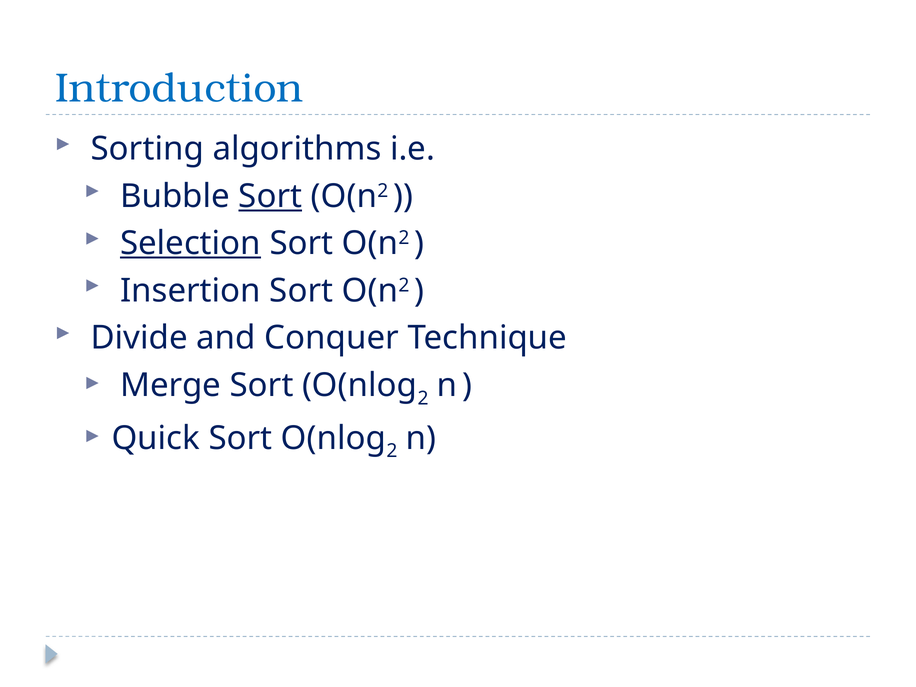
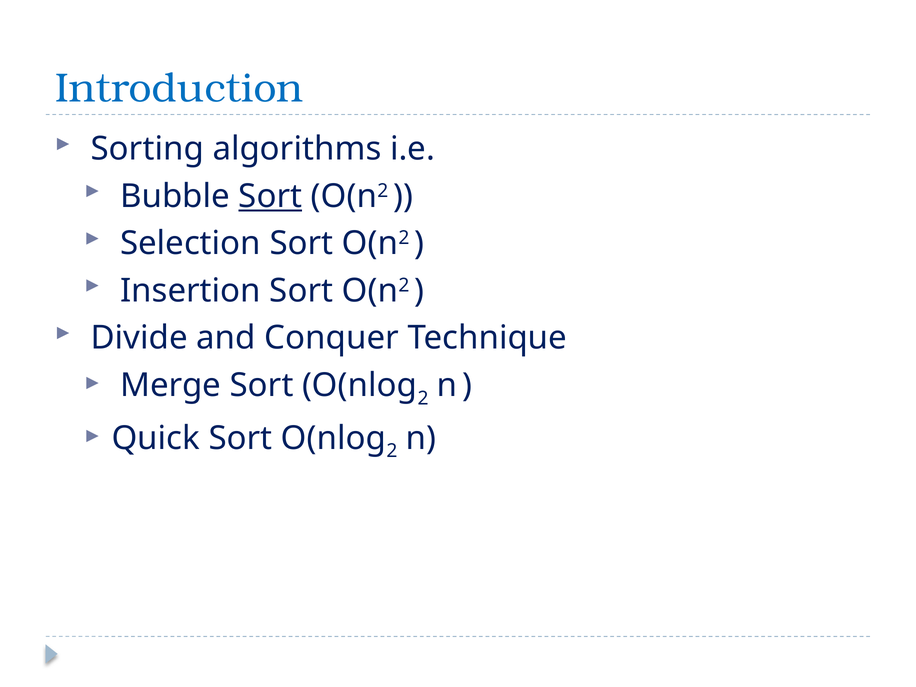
Selection underline: present -> none
